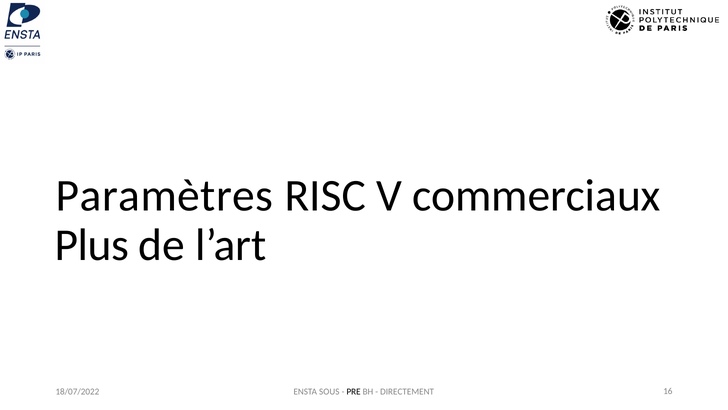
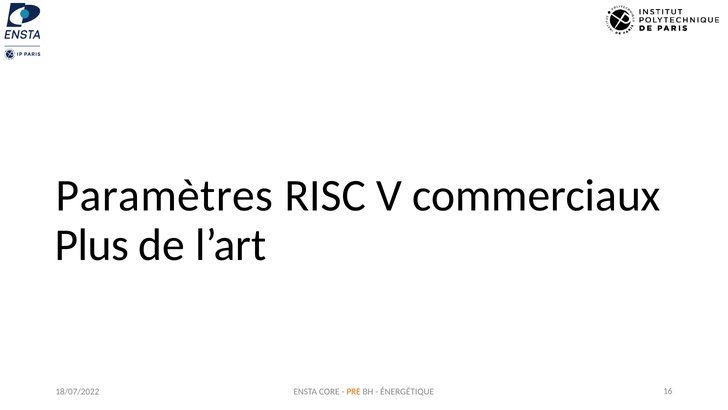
SOUS: SOUS -> CORE
PRE colour: black -> orange
DIRECTEMENT: DIRECTEMENT -> ÉNERGÉTIQUE
